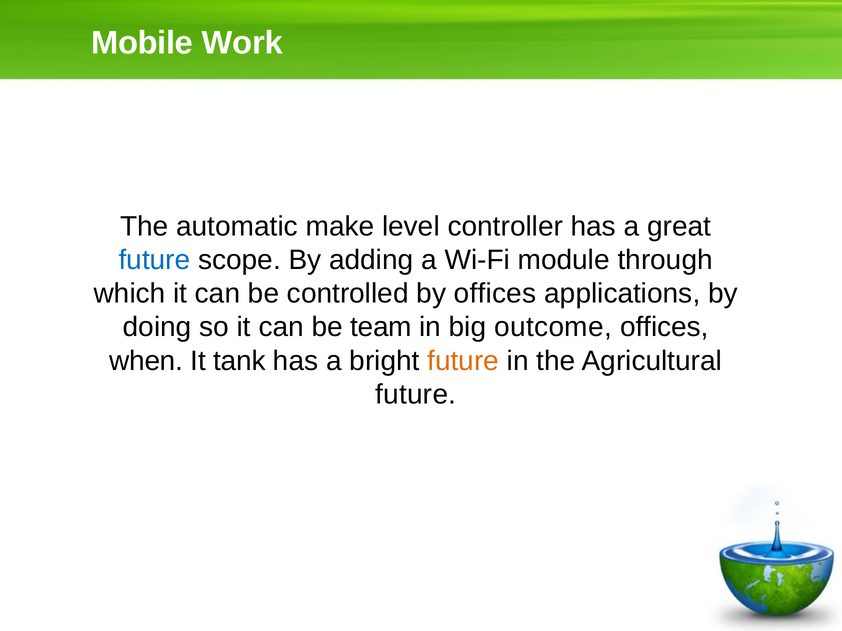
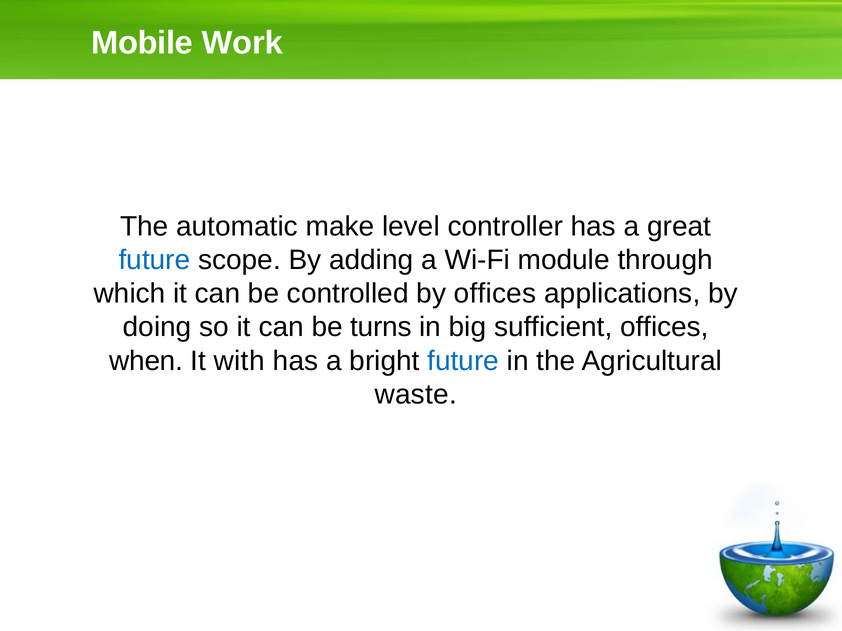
team: team -> turns
outcome: outcome -> sufficient
tank: tank -> with
future at (463, 361) colour: orange -> blue
future at (416, 395): future -> waste
